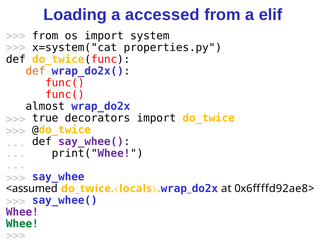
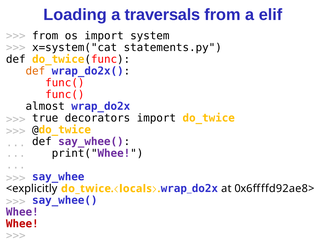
accessed: accessed -> traversals
properties.py: properties.py -> statements.py
<assumed: <assumed -> <explicitly
Whee at (22, 223) colour: green -> red
